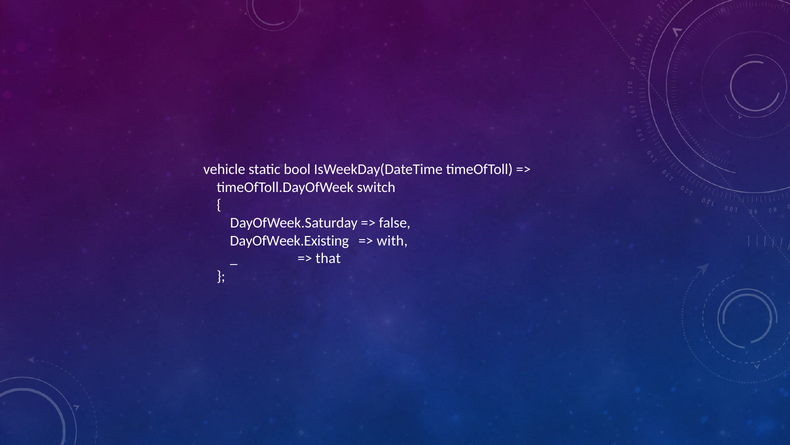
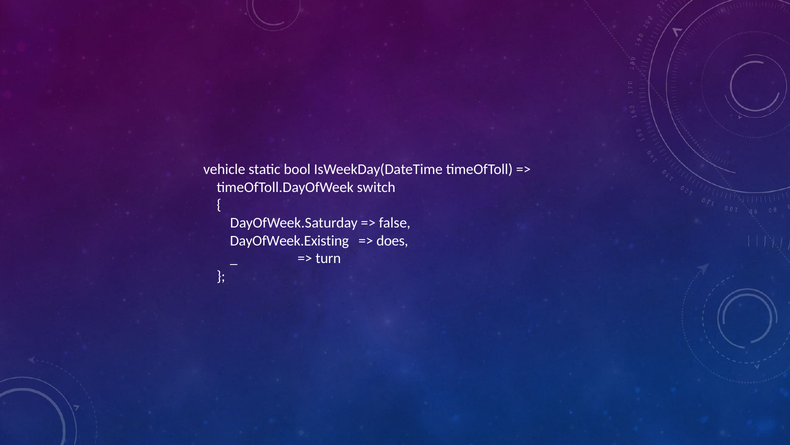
with: with -> does
that: that -> turn
